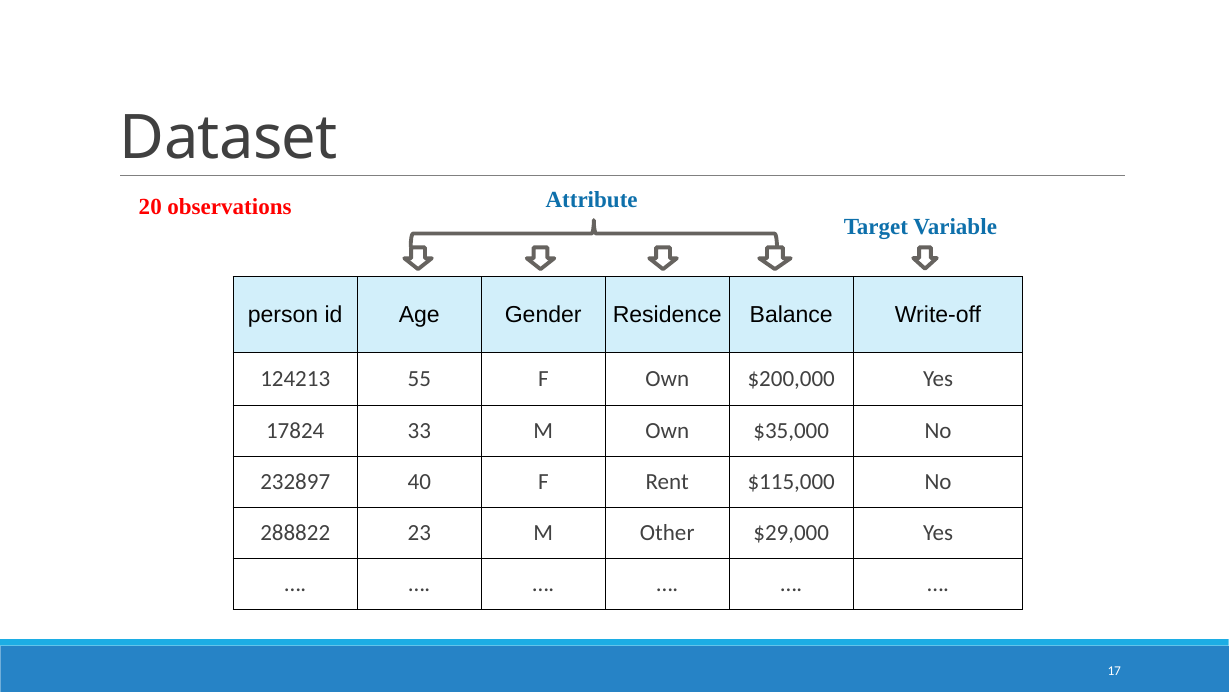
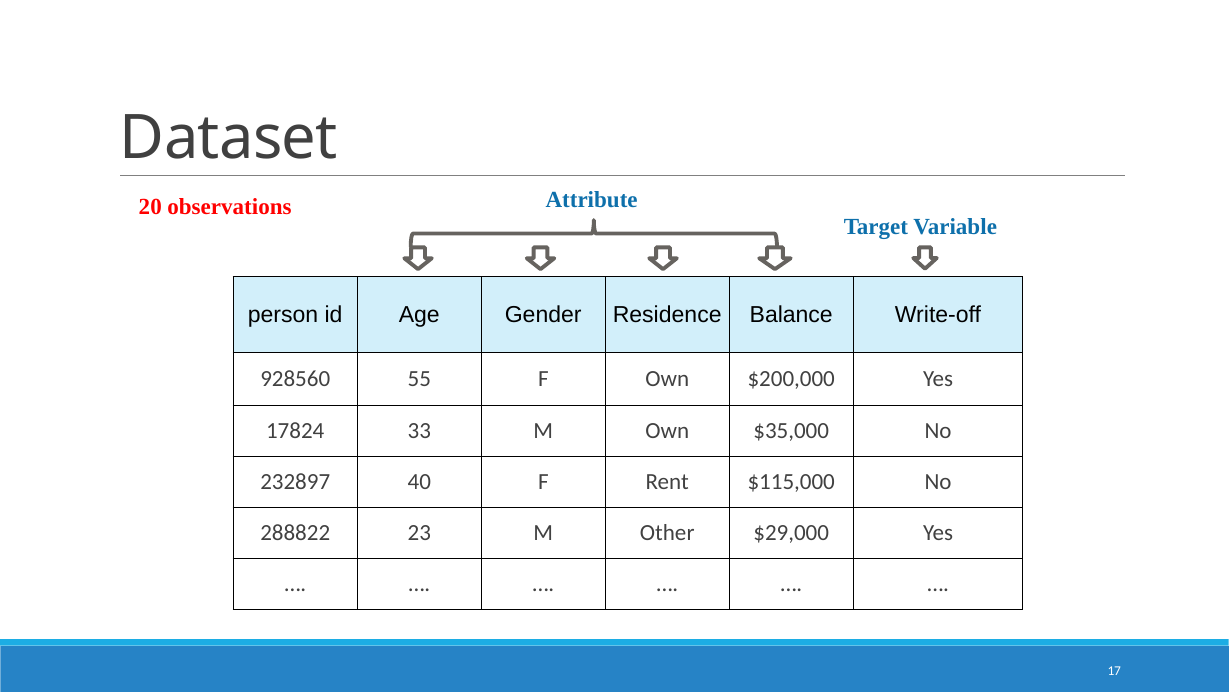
124213: 124213 -> 928560
